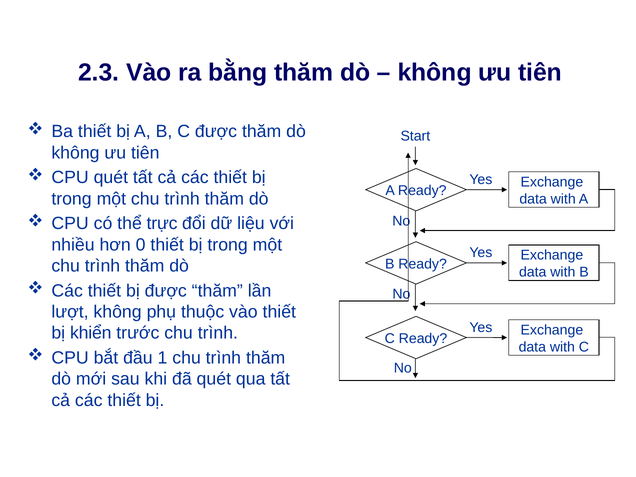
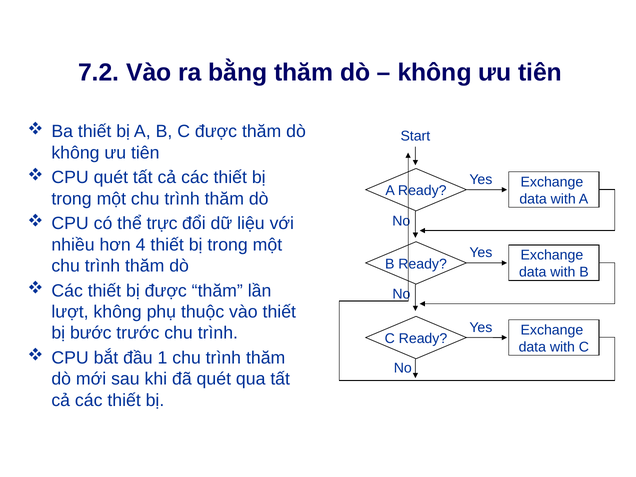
2.3: 2.3 -> 7.2
0: 0 -> 4
khiển: khiển -> bước
